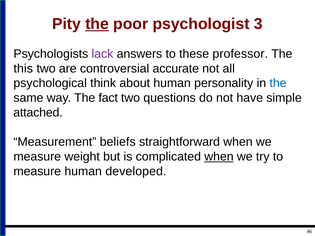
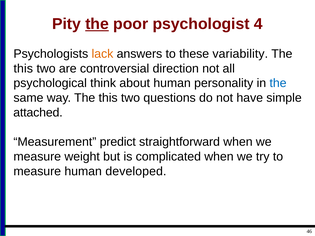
3: 3 -> 4
lack colour: purple -> orange
professor: professor -> variability
accurate: accurate -> direction
way The fact: fact -> this
beliefs: beliefs -> predict
when at (219, 157) underline: present -> none
